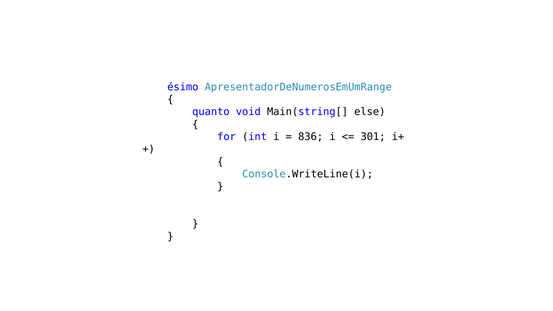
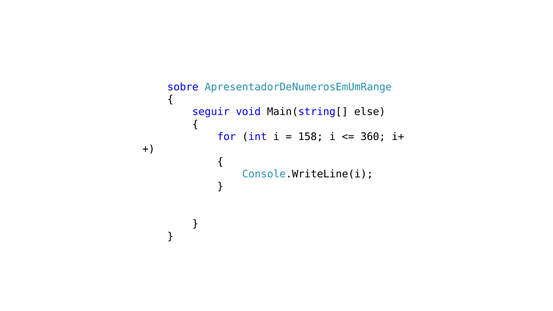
ésimo: ésimo -> sobre
quanto: quanto -> seguir
836: 836 -> 158
301: 301 -> 360
